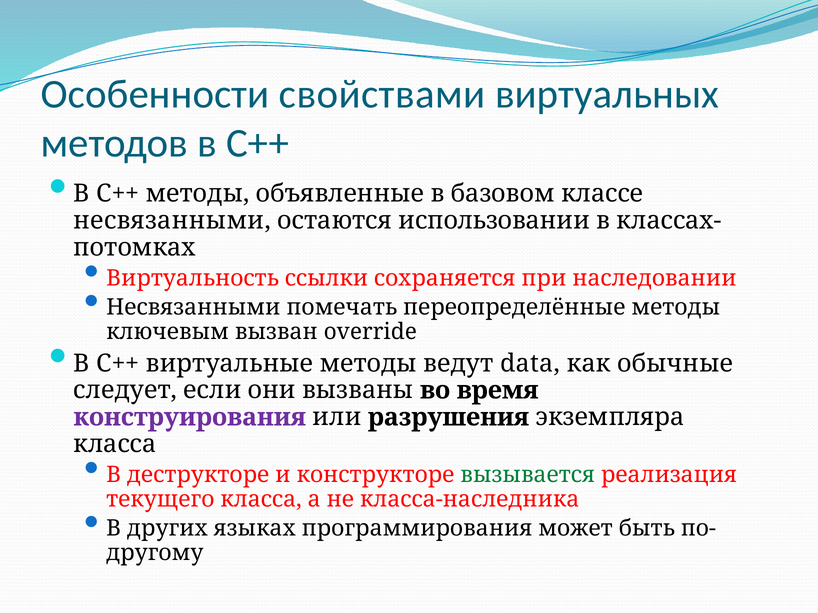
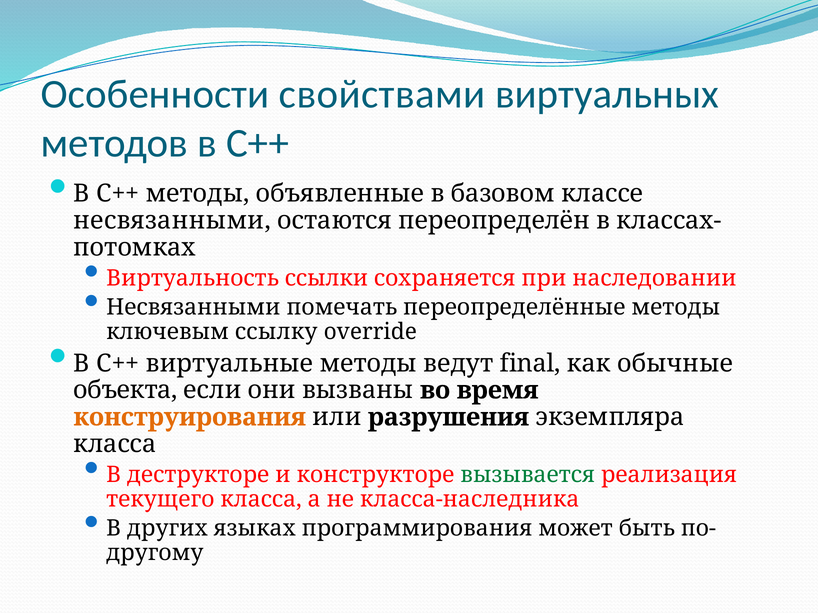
использовании: использовании -> переопределён
вызван: вызван -> ссылку
data: data -> final
следует: следует -> объекта
конструирования colour: purple -> orange
